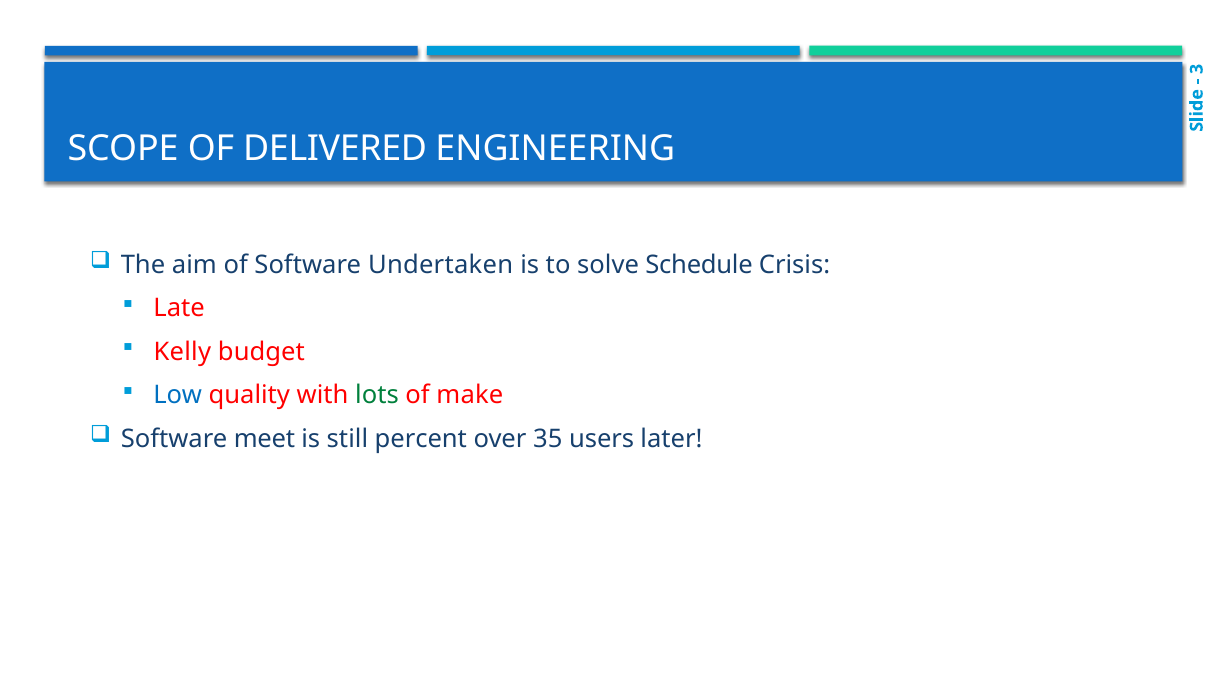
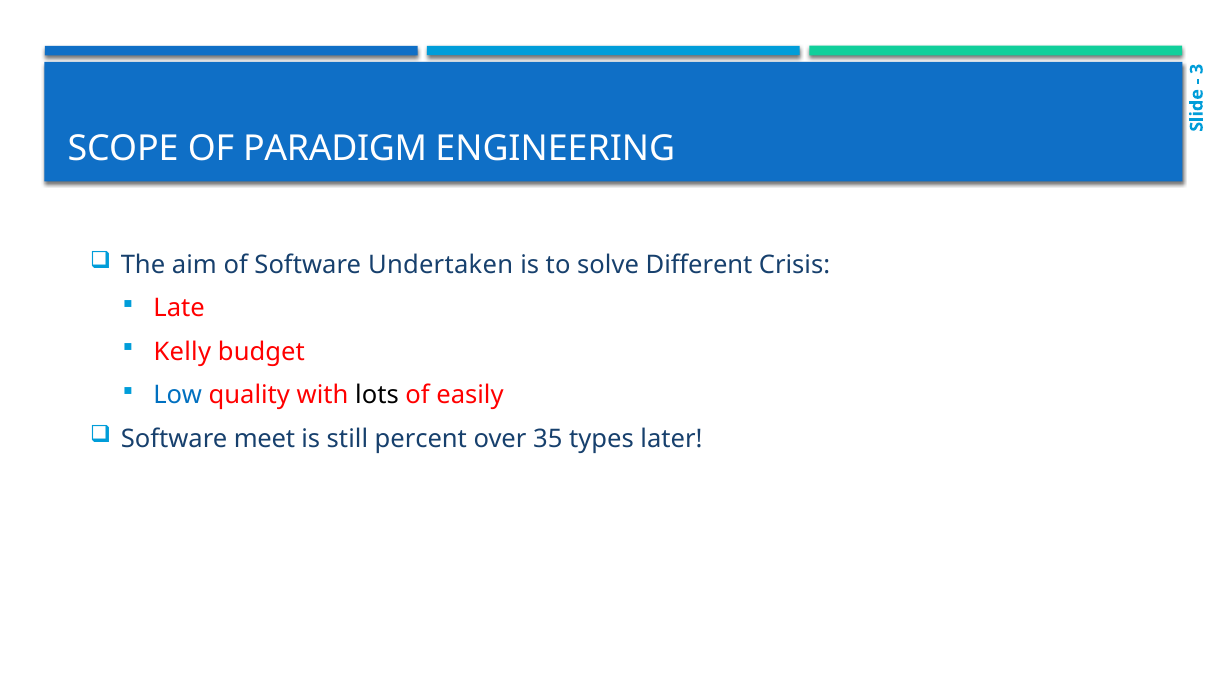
DELIVERED: DELIVERED -> PARADIGM
Schedule: Schedule -> Different
lots colour: green -> black
make: make -> easily
users: users -> types
